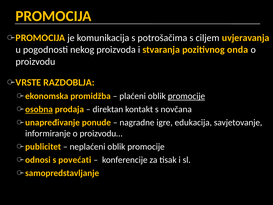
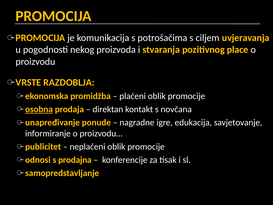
onda: onda -> place
promocije at (186, 96) underline: present -> none
povećati: povećati -> prodajna
